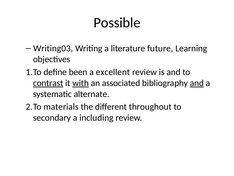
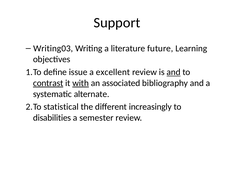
Possible: Possible -> Support
been: been -> issue
and at (174, 72) underline: none -> present
and at (197, 83) underline: present -> none
materials: materials -> statistical
throughout: throughout -> increasingly
secondary: secondary -> disabilities
including: including -> semester
